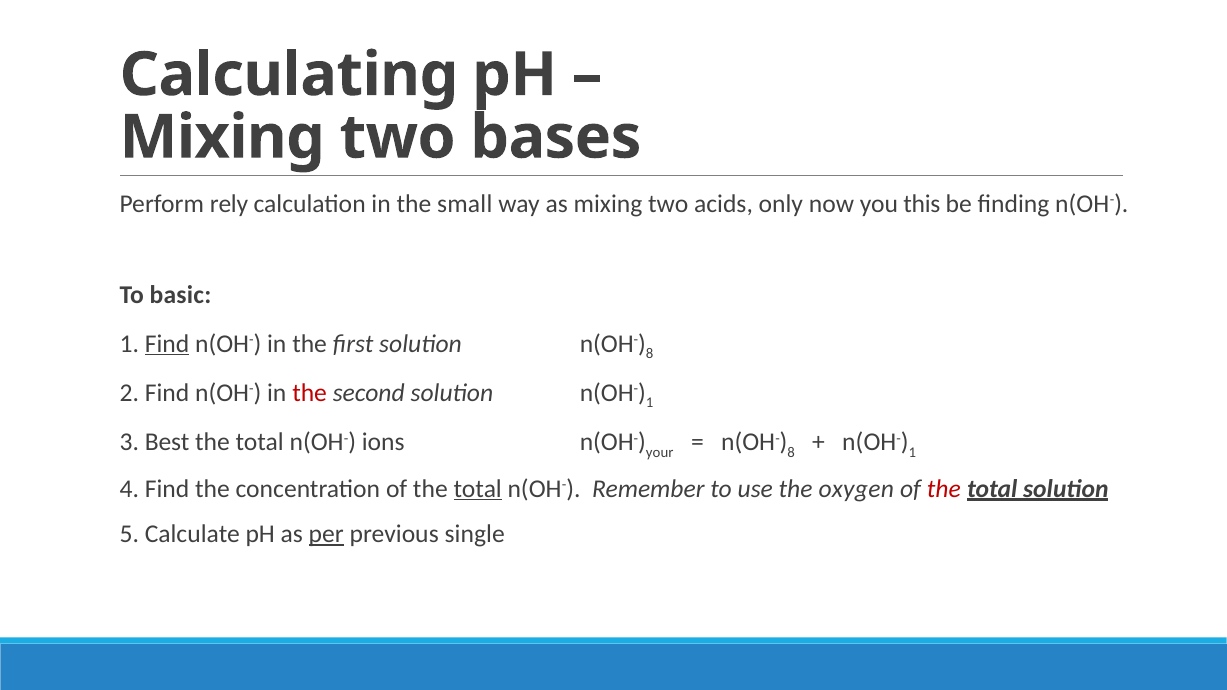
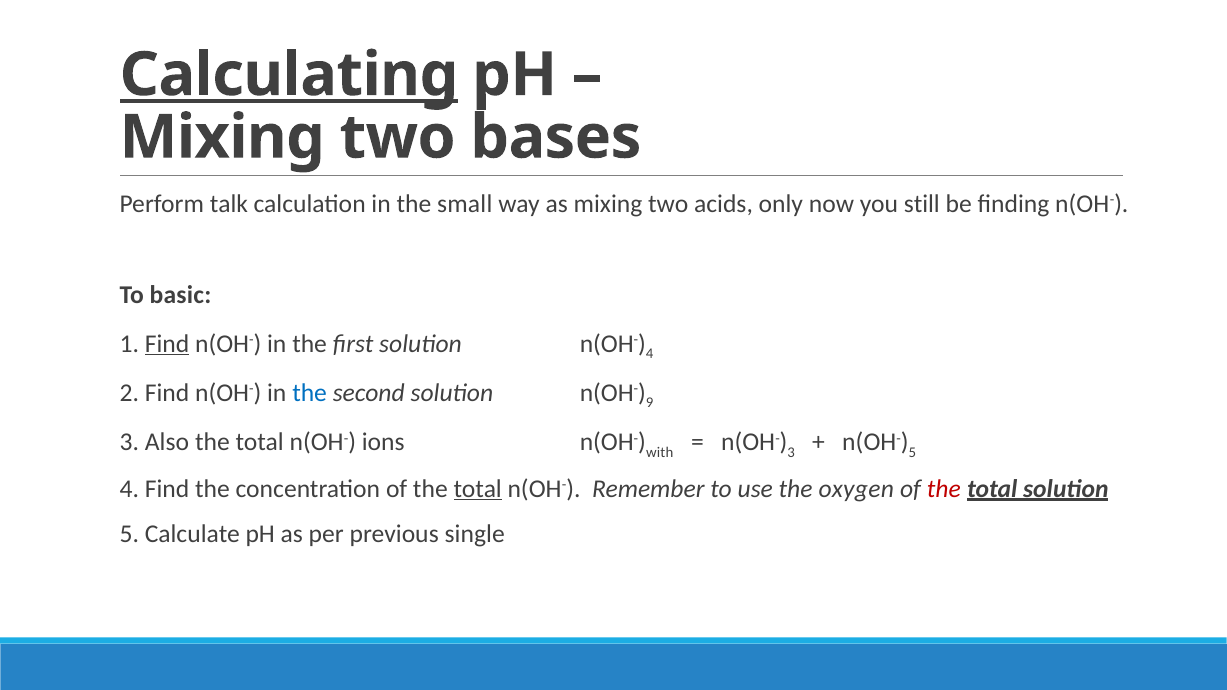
Calculating underline: none -> present
rely: rely -> talk
this: this -> still
solution n(OH- 8: 8 -> 4
the at (310, 393) colour: red -> blue
solution n(OH- 1: 1 -> 9
Best: Best -> Also
your: your -> with
8 at (791, 452): 8 -> 3
1 at (912, 452): 1 -> 5
per underline: present -> none
